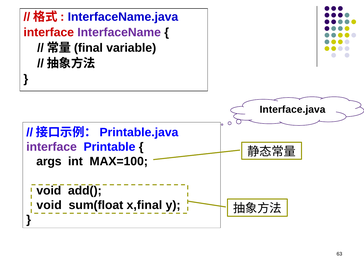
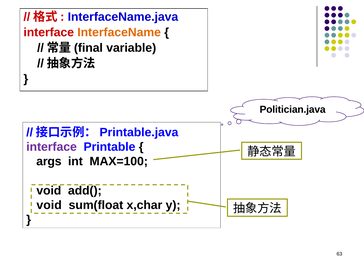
InterfaceName colour: purple -> orange
Interface.java: Interface.java -> Politician.java
x,final: x,final -> x,char
